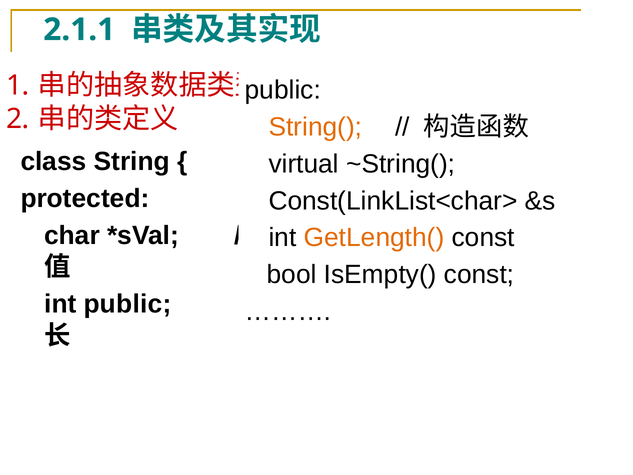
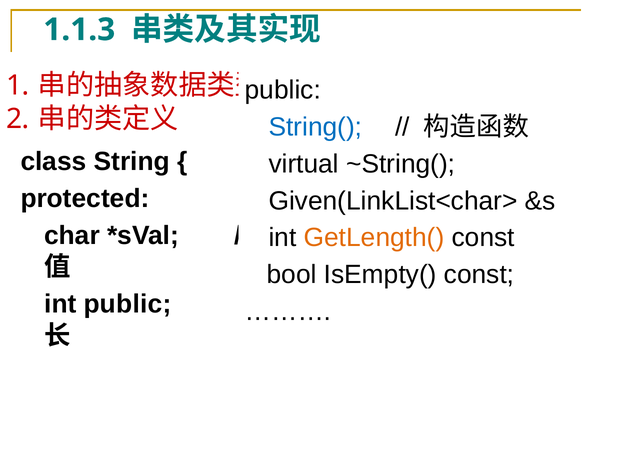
2.1.1: 2.1.1 -> 1.1.3
String( colour: orange -> blue
Const(LinkList<char>: Const(LinkList<char> -> Given(LinkList<char>
